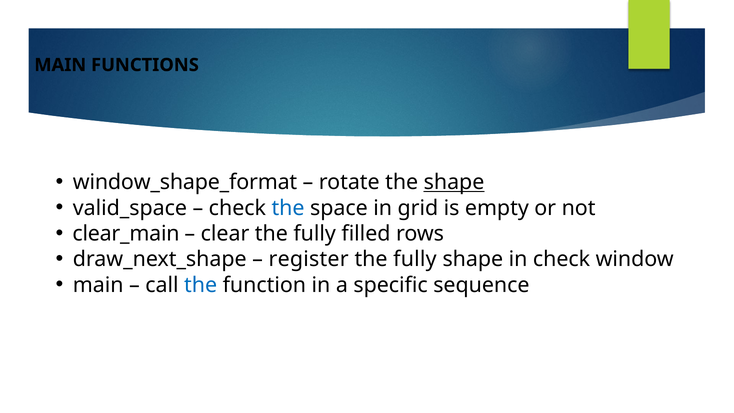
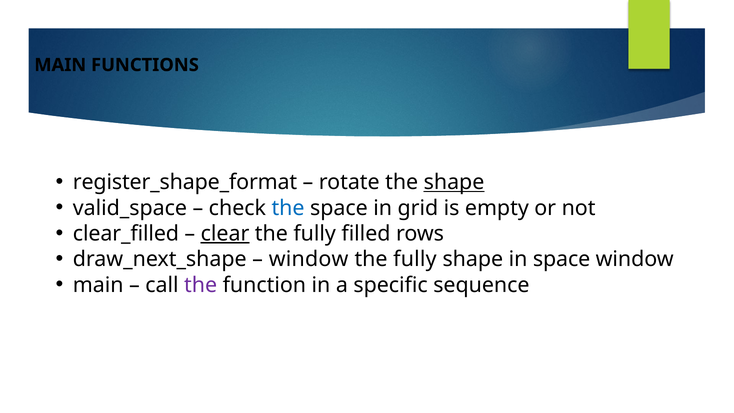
window_shape_format: window_shape_format -> register_shape_format
clear_main: clear_main -> clear_filled
clear underline: none -> present
register at (309, 259): register -> window
in check: check -> space
the at (201, 285) colour: blue -> purple
